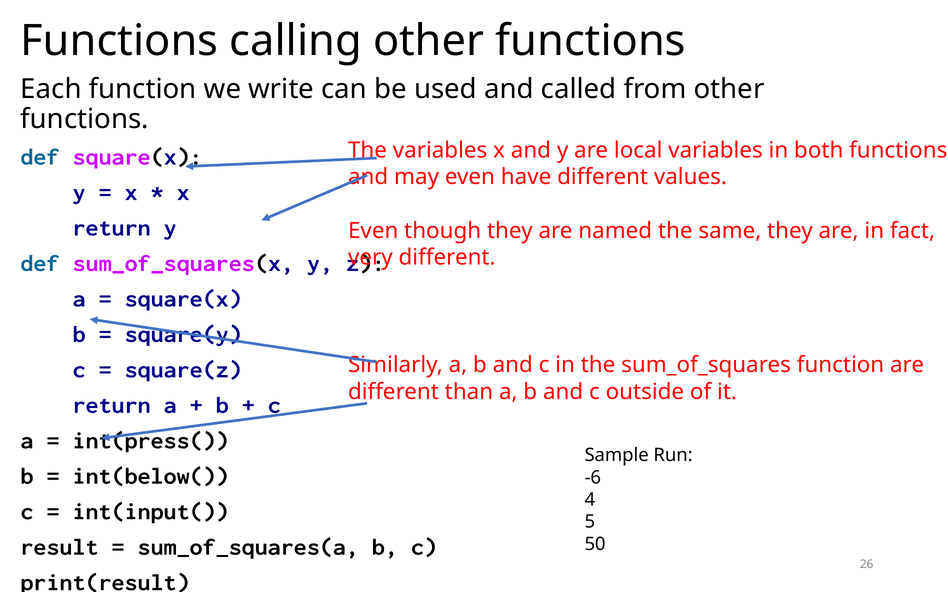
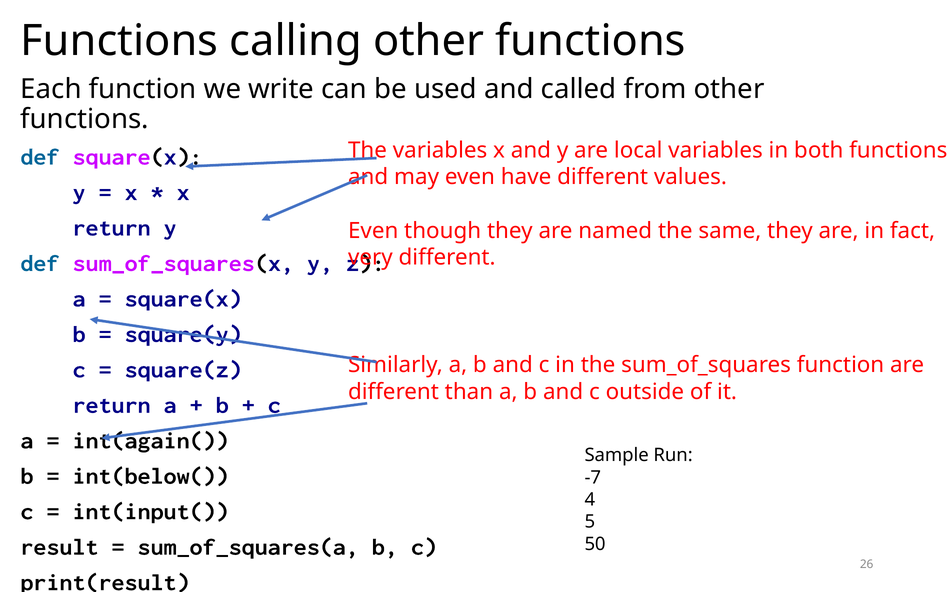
int(press(: int(press( -> int(again(
-6: -6 -> -7
